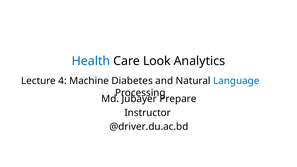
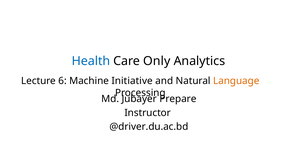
Look: Look -> Only
4: 4 -> 6
Diabetes: Diabetes -> Initiative
Language colour: blue -> orange
